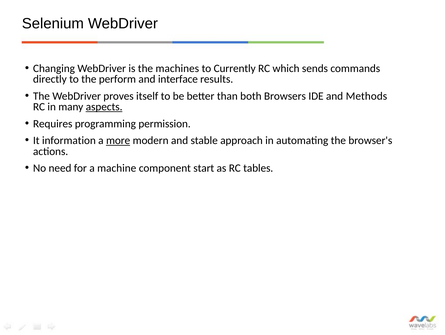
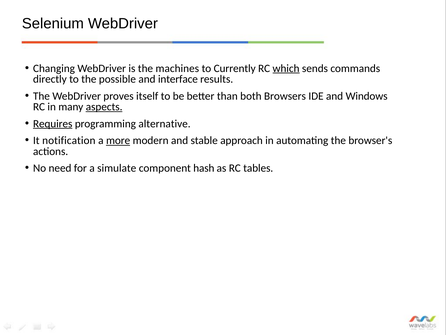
which underline: none -> present
perform: perform -> possible
Methods: Methods -> Windows
Requires underline: none -> present
permission: permission -> alternative
information: information -> notification
machine: machine -> simulate
start: start -> hash
